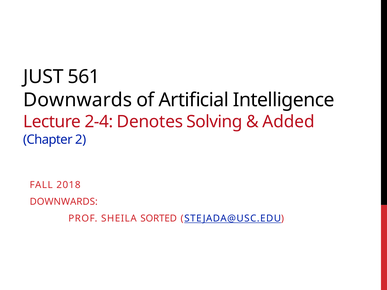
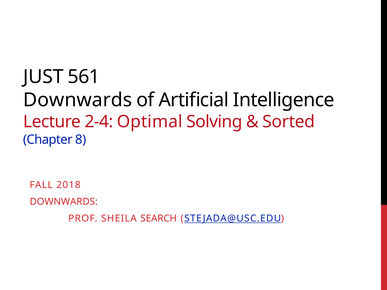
Denotes: Denotes -> Optimal
Added: Added -> Sorted
2: 2 -> 8
SORTED: SORTED -> SEARCH
